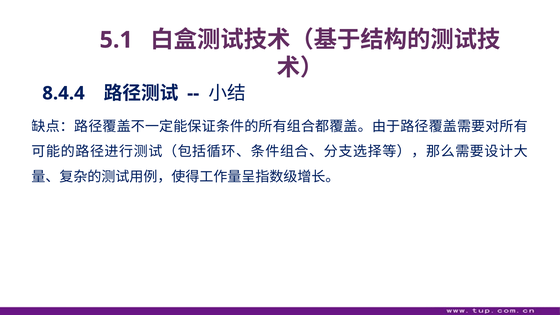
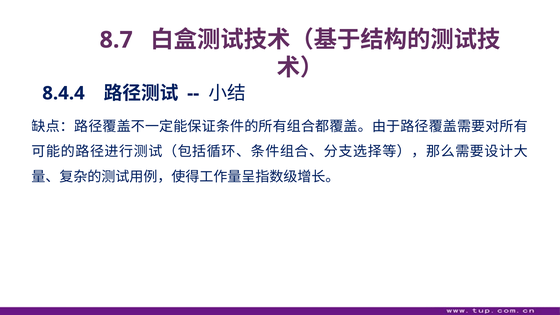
5.1: 5.1 -> 8.7
